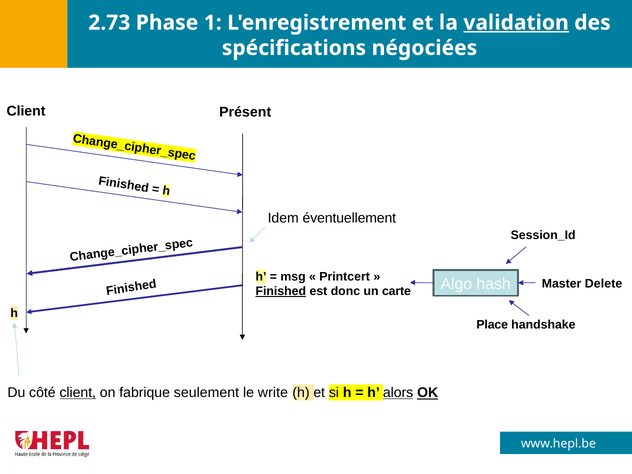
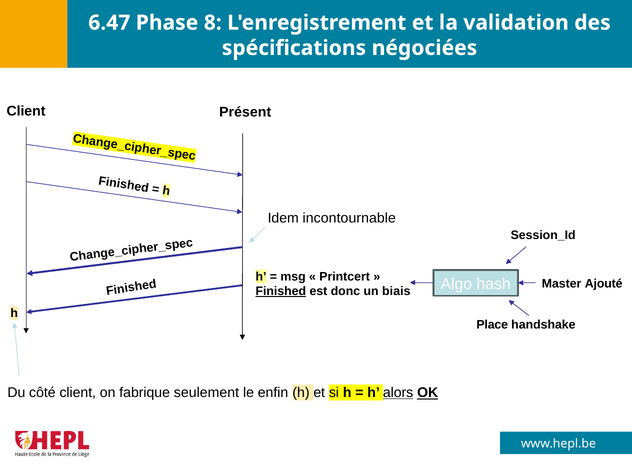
2.73: 2.73 -> 6.47
1: 1 -> 8
validation underline: present -> none
éventuellement: éventuellement -> incontournable
Delete: Delete -> Ajouté
carte: carte -> biais
client at (78, 393) underline: present -> none
write: write -> enfin
